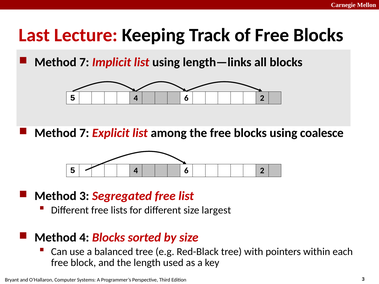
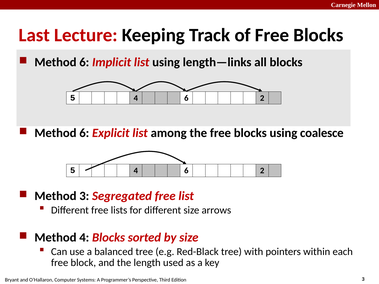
7 at (84, 62): 7 -> 6
7 at (84, 133): 7 -> 6
largest: largest -> arrows
